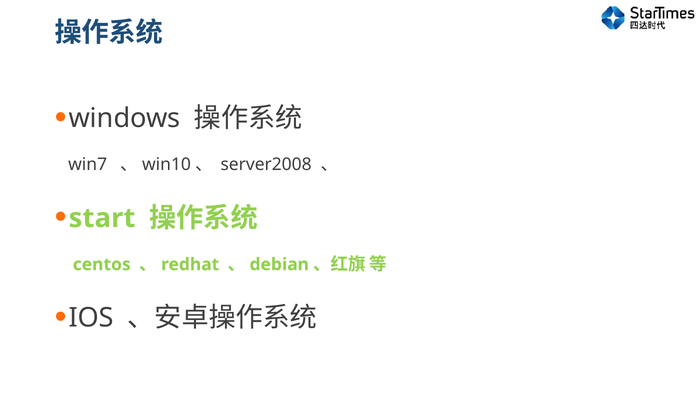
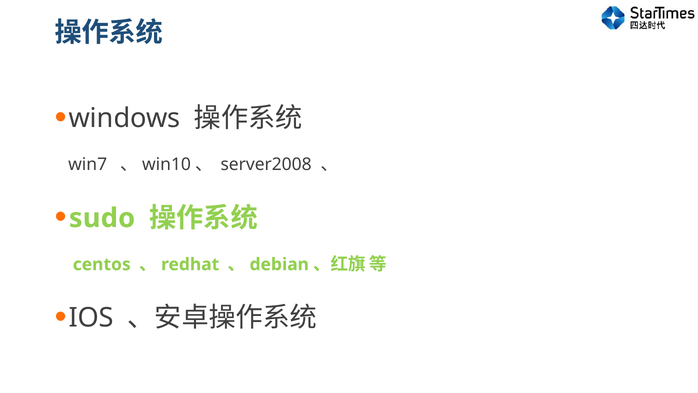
start: start -> sudo
